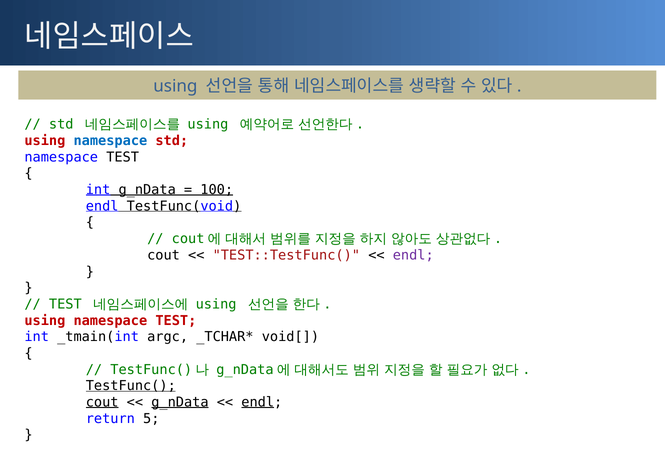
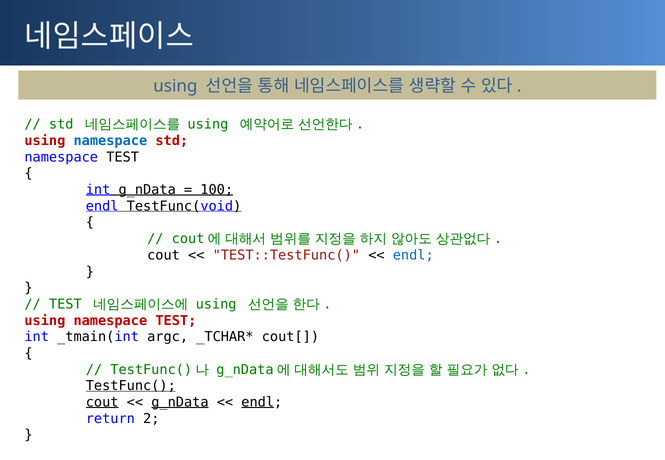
endl at (413, 255) colour: purple -> blue
void[: void[ -> cout[
5: 5 -> 2
